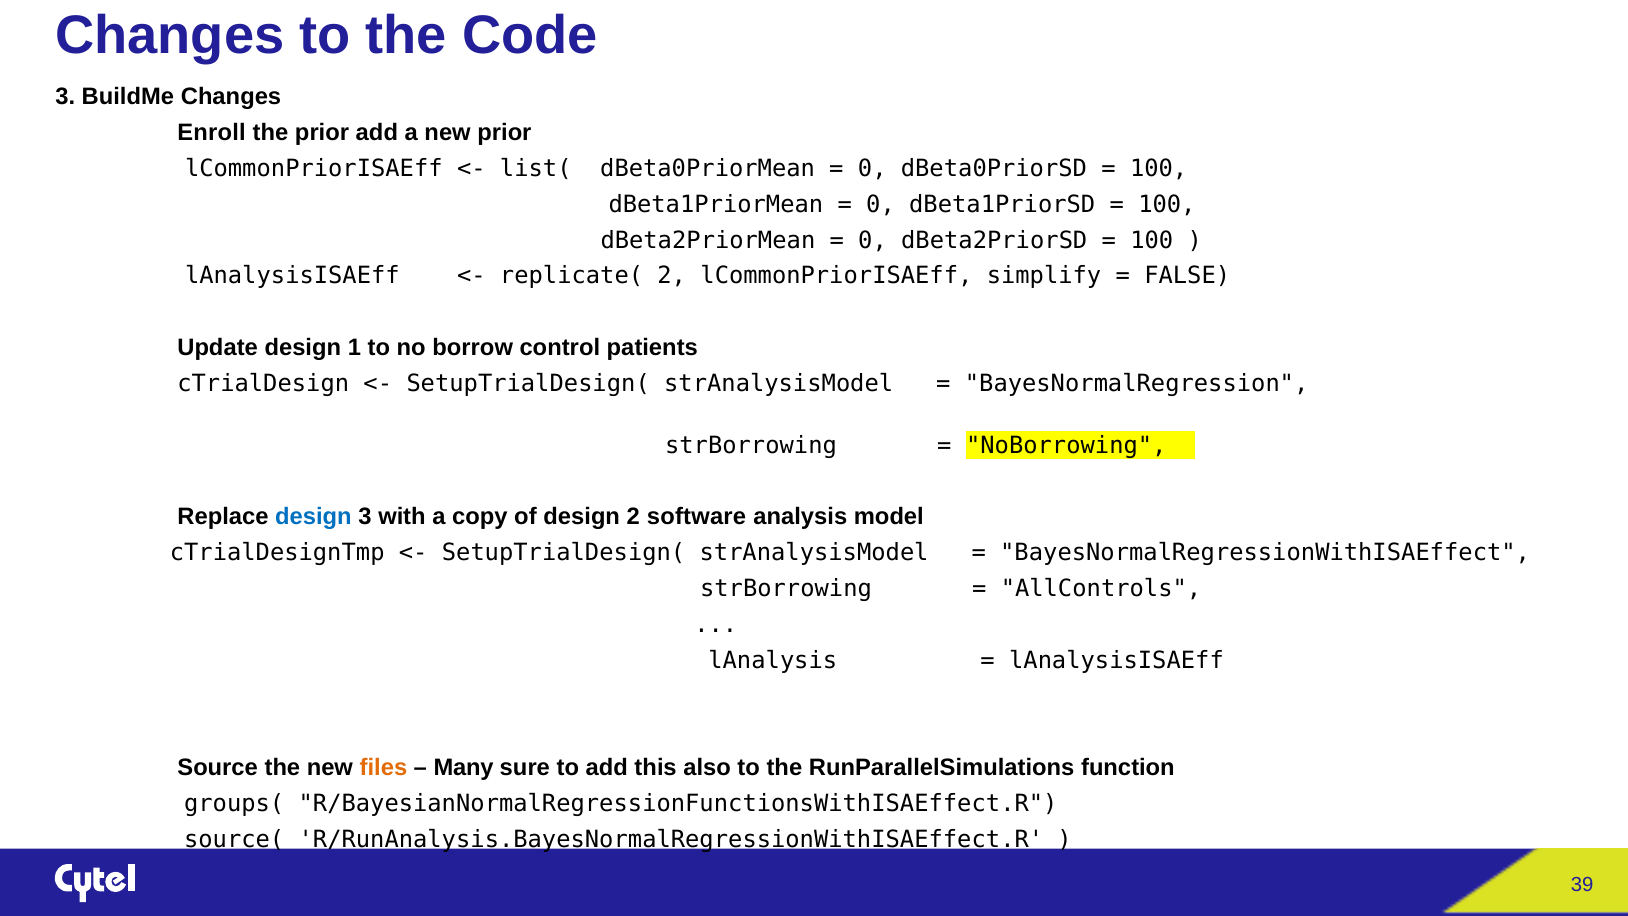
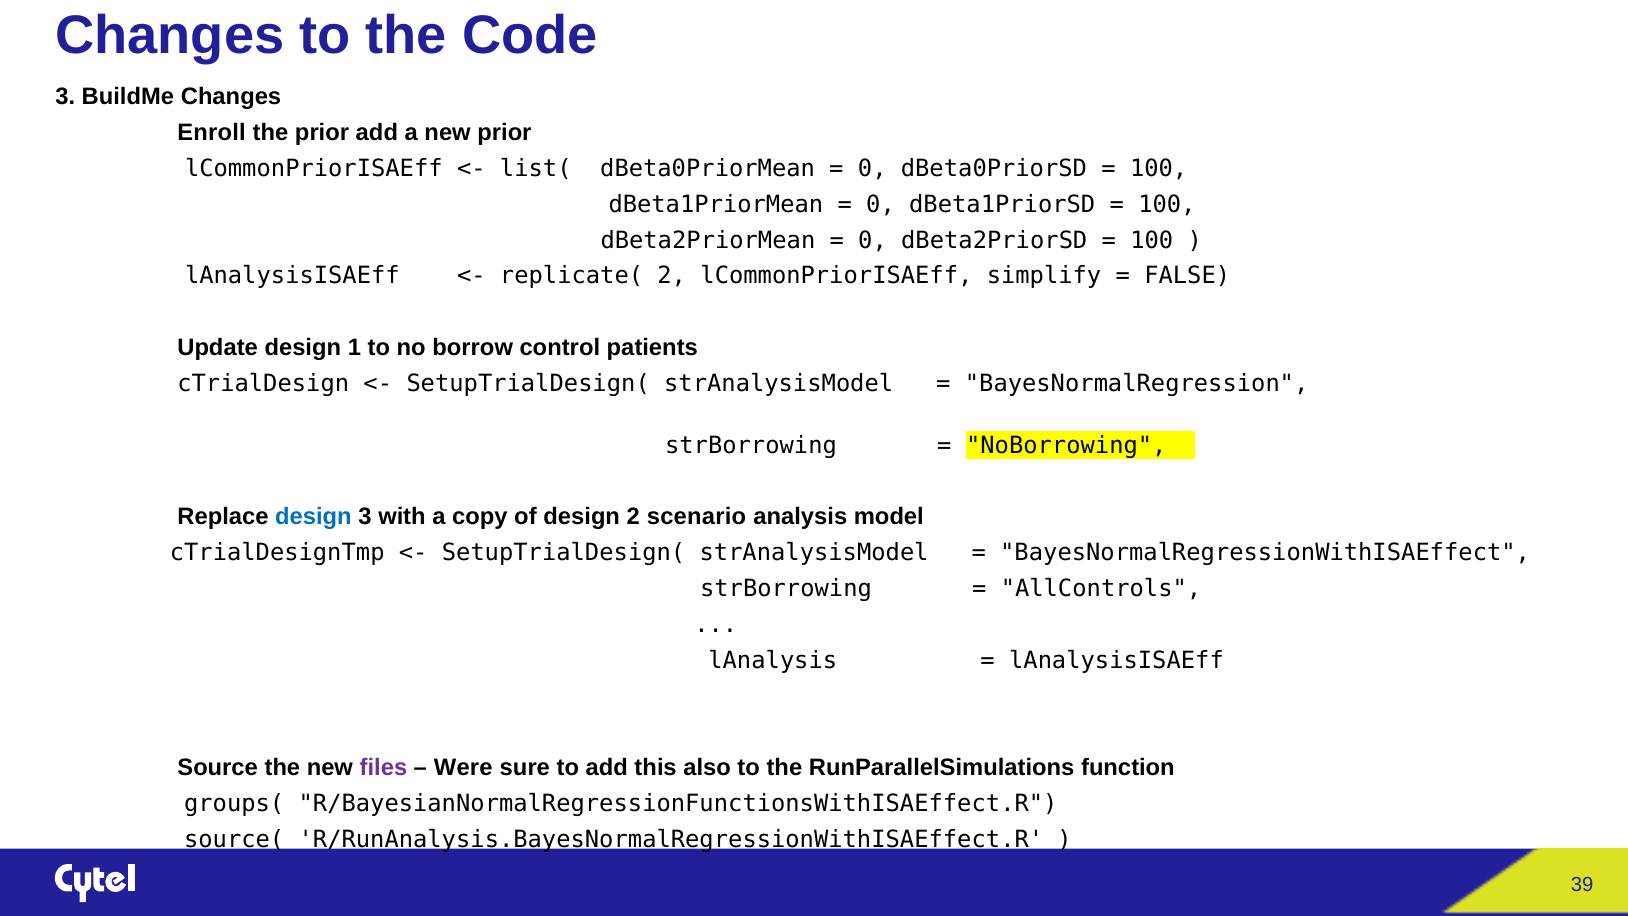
software: software -> scenario
files colour: orange -> purple
Many: Many -> Were
